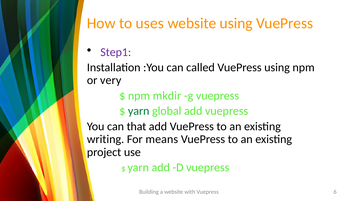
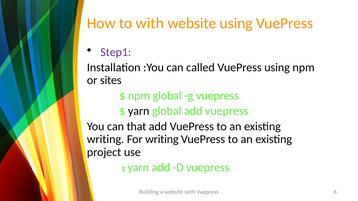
to uses: uses -> with
very: very -> sites
npm mkdir: mkdir -> global
yarn at (139, 111) colour: green -> black
For means: means -> writing
